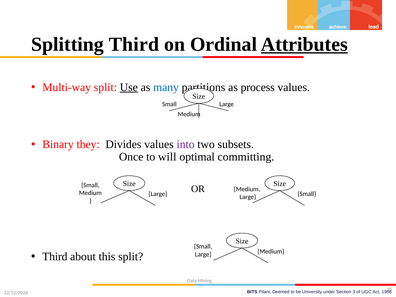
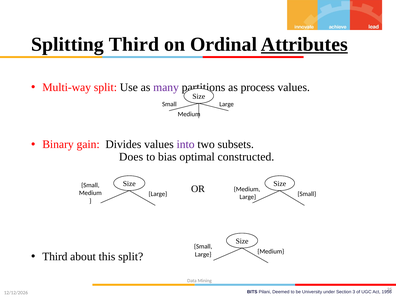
Use underline: present -> none
many colour: blue -> purple
they: they -> gain
Once: Once -> Does
will: will -> bias
committing: committing -> constructed
